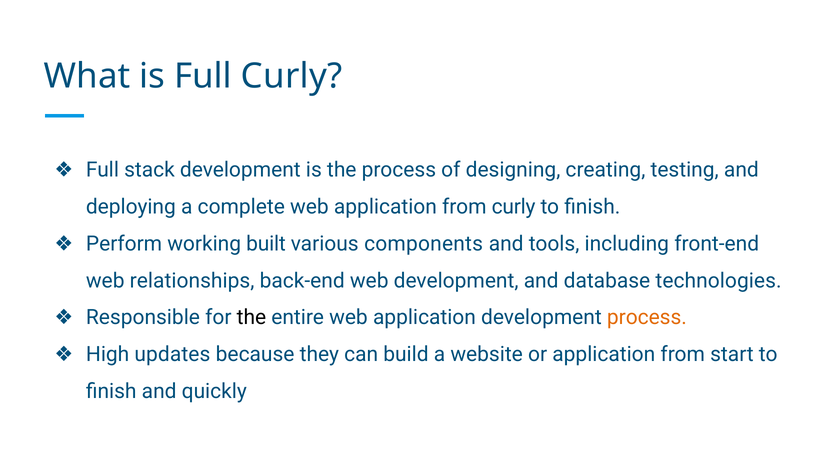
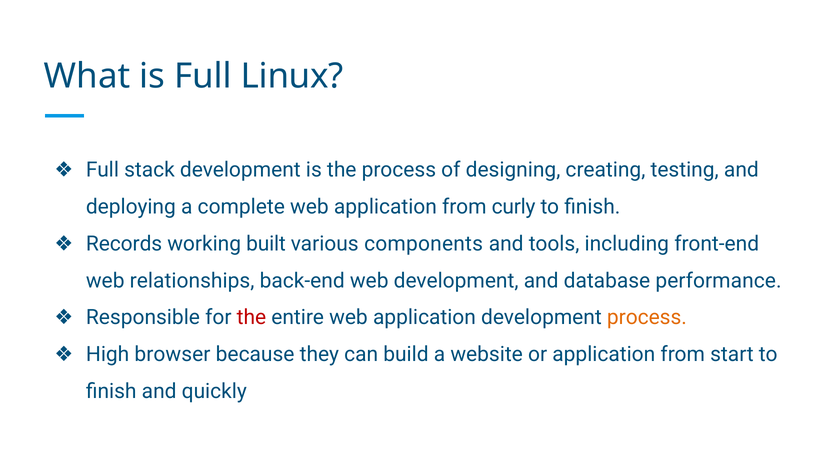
Full Curly: Curly -> Linux
Perform: Perform -> Records
technologies: technologies -> performance
the at (251, 317) colour: black -> red
updates: updates -> browser
